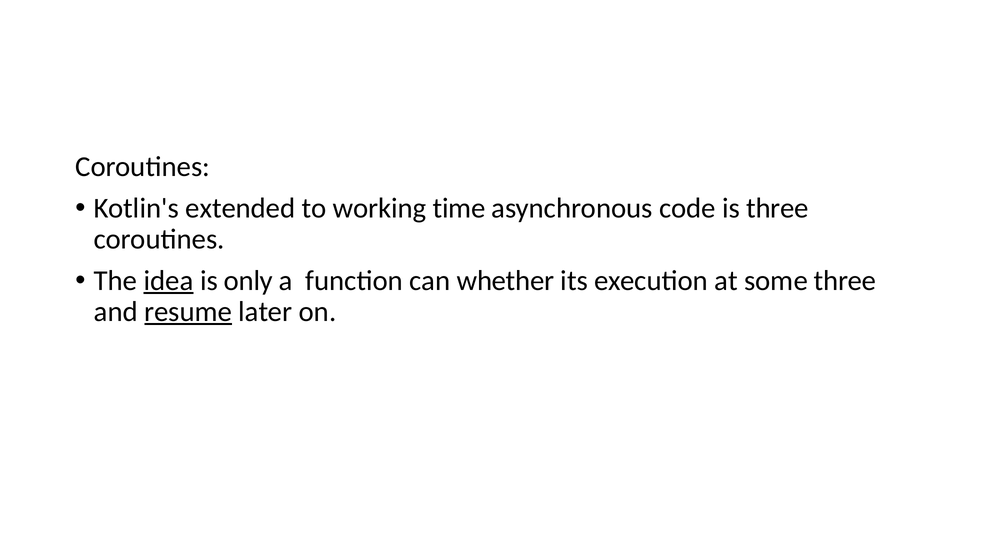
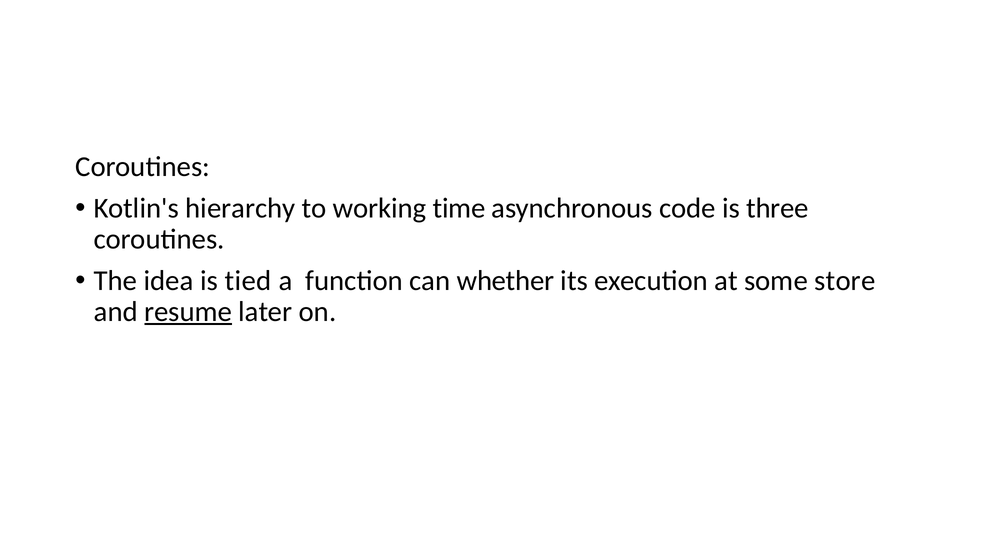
extended: extended -> hierarchy
idea underline: present -> none
only: only -> tied
some three: three -> store
